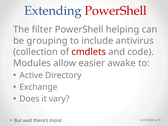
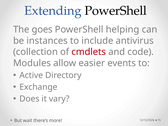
PowerShell at (116, 11) colour: red -> black
filter: filter -> goes
grouping: grouping -> instances
awake: awake -> events
